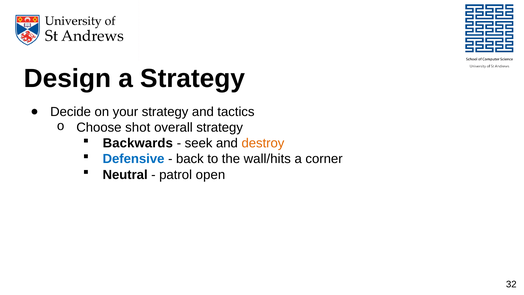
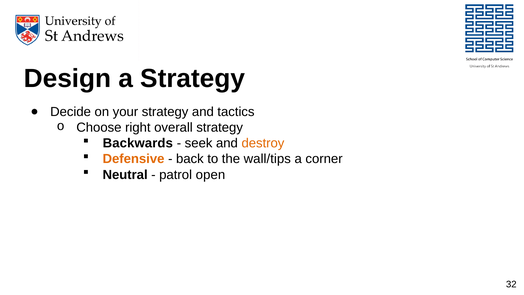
shot: shot -> right
Defensive colour: blue -> orange
wall/hits: wall/hits -> wall/tips
